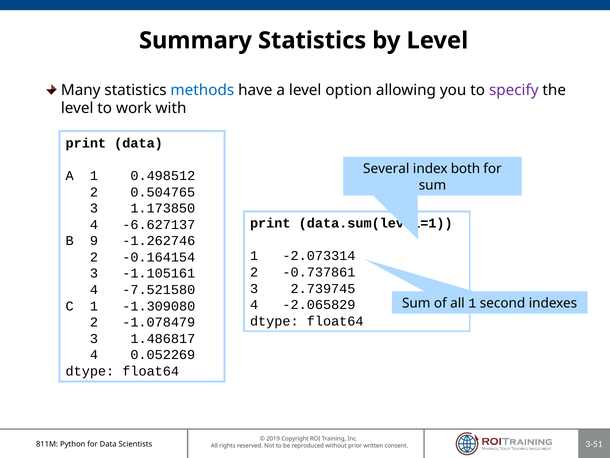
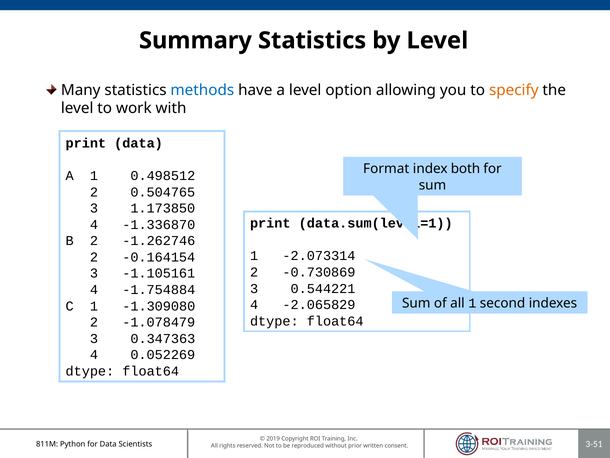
specify colour: purple -> orange
Several: Several -> Format
-6.627137: -6.627137 -> -1.336870
B 9: 9 -> 2
-0.737861: -0.737861 -> -0.730869
2.739745: 2.739745 -> 0.544221
-7.521580: -7.521580 -> -1.754884
1.486817: 1.486817 -> 0.347363
